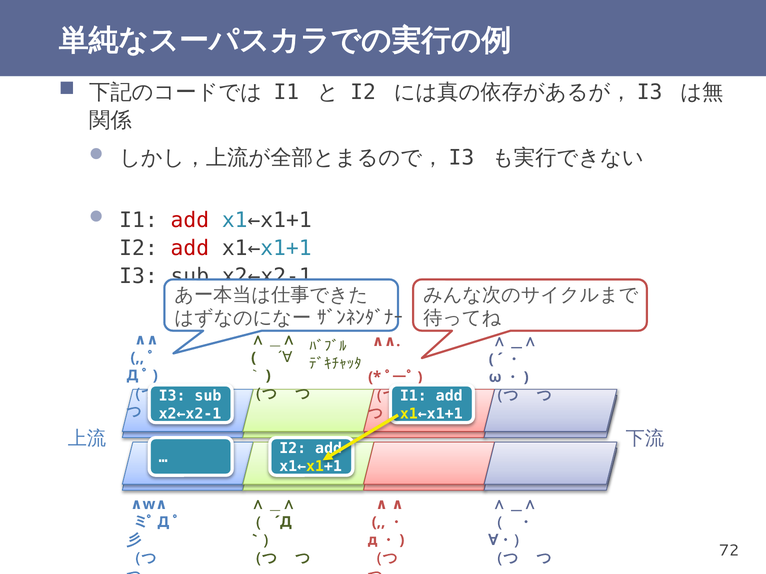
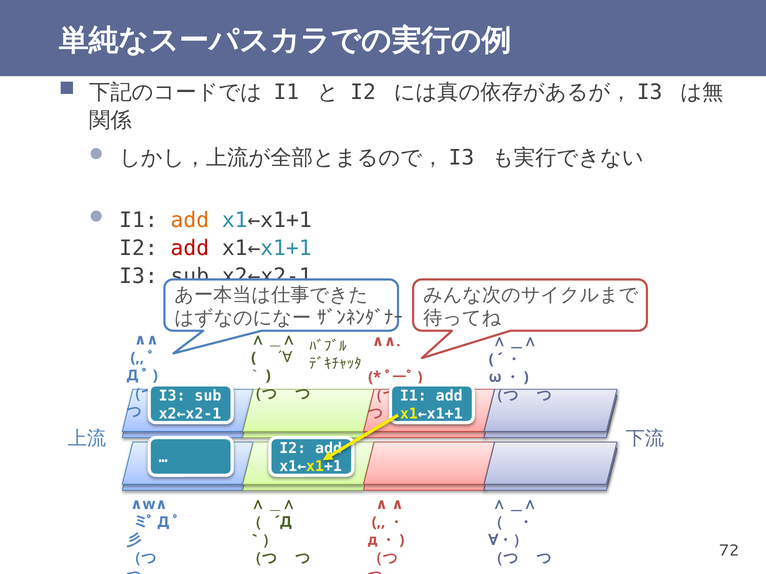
add at (190, 221) colour: red -> orange
